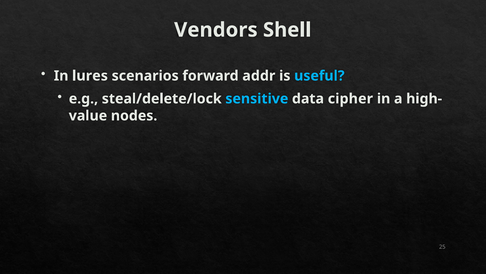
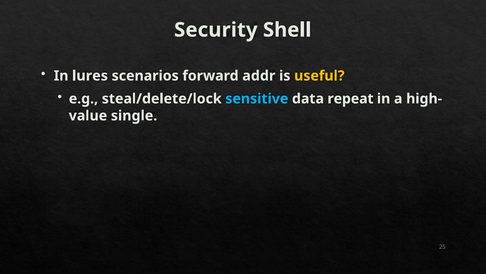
Vendors: Vendors -> Security
useful colour: light blue -> yellow
cipher: cipher -> repeat
nodes: nodes -> single
